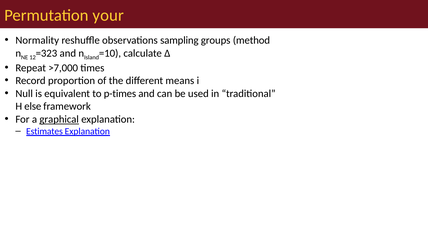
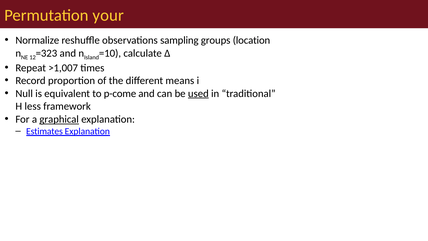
Normality: Normality -> Normalize
method: method -> location
>7,000: >7,000 -> >1,007
p-times: p-times -> p-come
used underline: none -> present
else: else -> less
